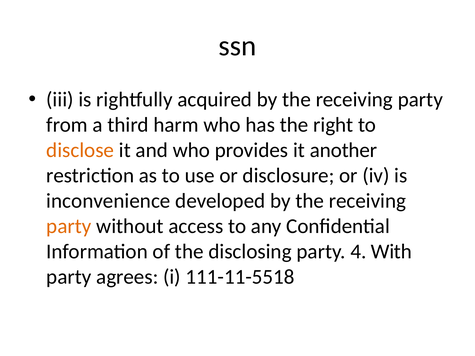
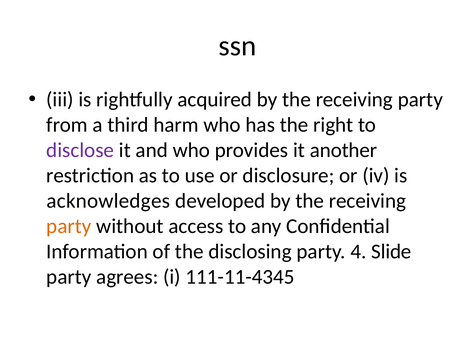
disclose colour: orange -> purple
inconvenience: inconvenience -> acknowledges
With: With -> Slide
111-11-5518: 111-11-5518 -> 111-11-4345
